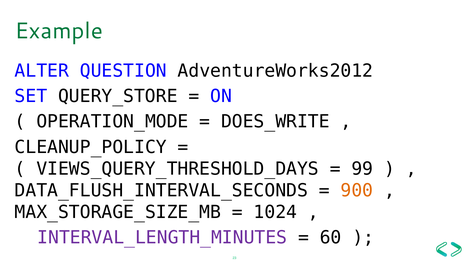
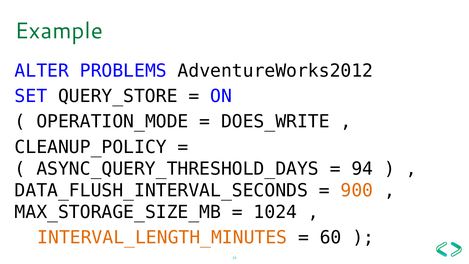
QUESTION: QUESTION -> PROBLEMS
VIEWS_QUERY_THRESHOLD_DAYS: VIEWS_QUERY_THRESHOLD_DAYS -> ASYNC_QUERY_THRESHOLD_DAYS
99: 99 -> 94
INTERVAL_LENGTH_MINUTES colour: purple -> orange
